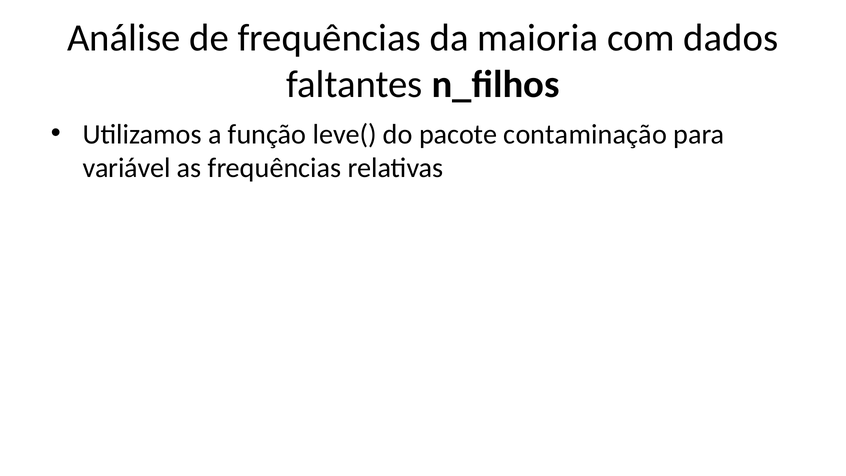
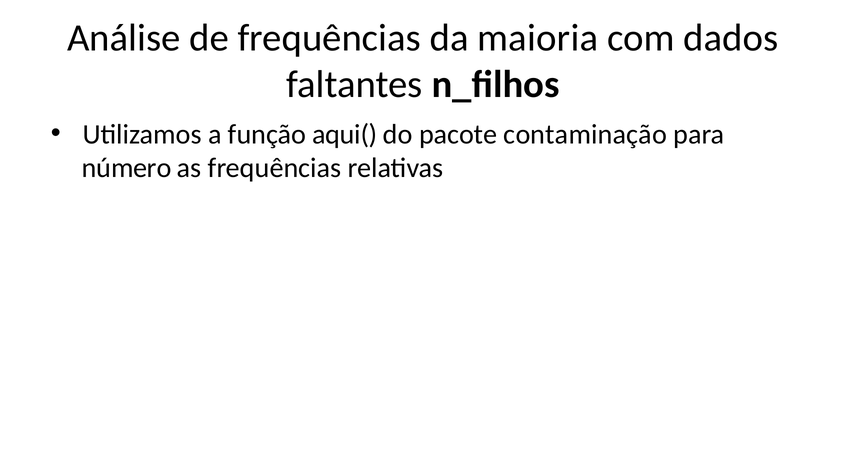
leve(: leve( -> aqui(
variável: variável -> número
